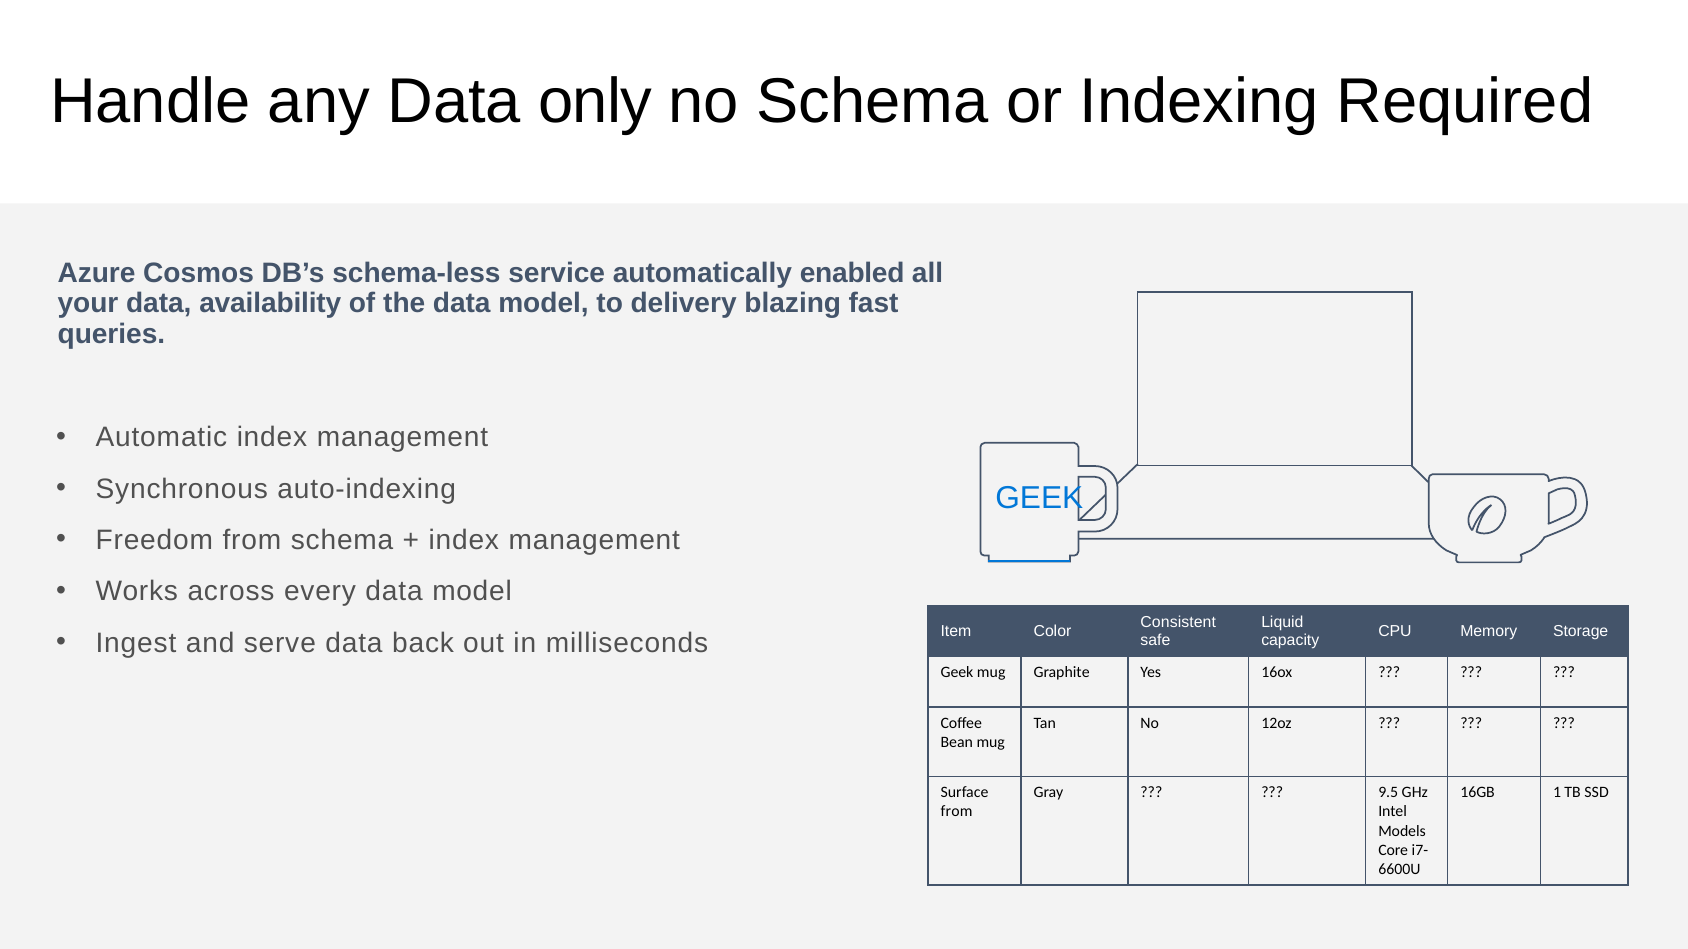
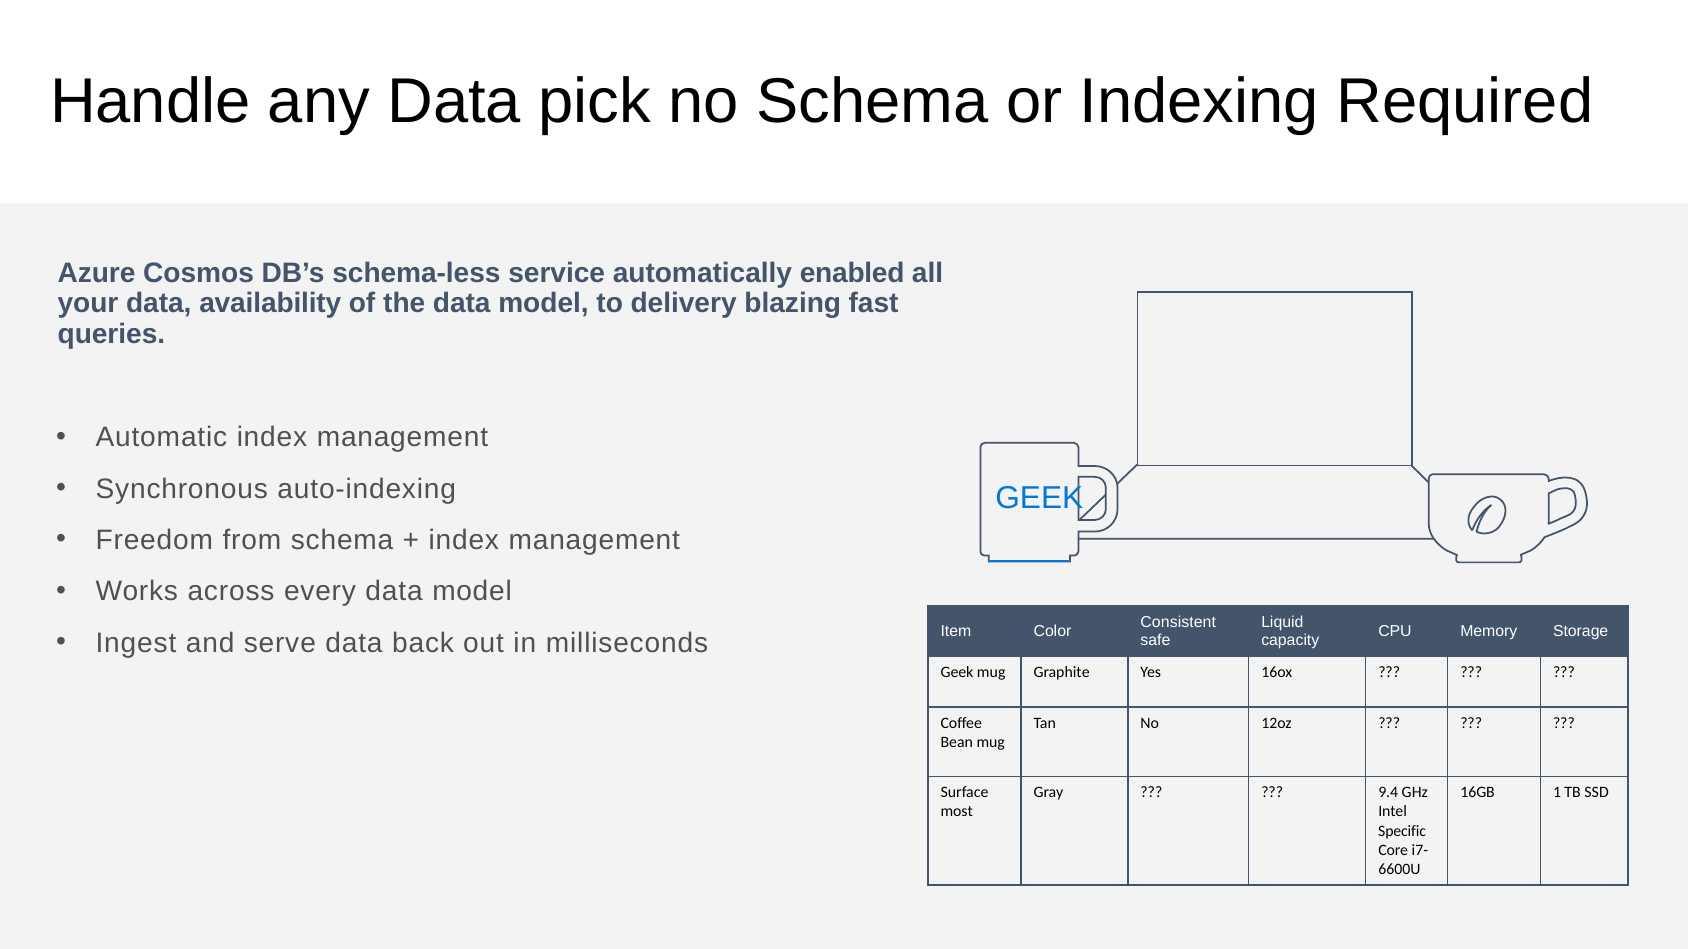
only: only -> pick
9.5: 9.5 -> 9.4
from at (957, 812): from -> most
Models: Models -> Specific
